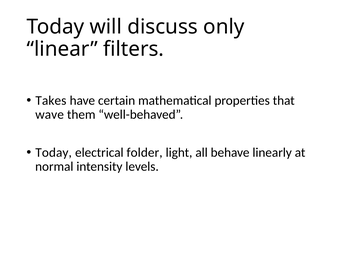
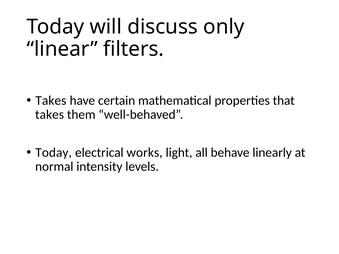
wave at (50, 115): wave -> takes
folder: folder -> works
